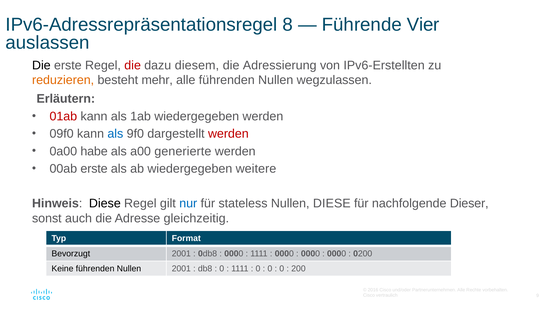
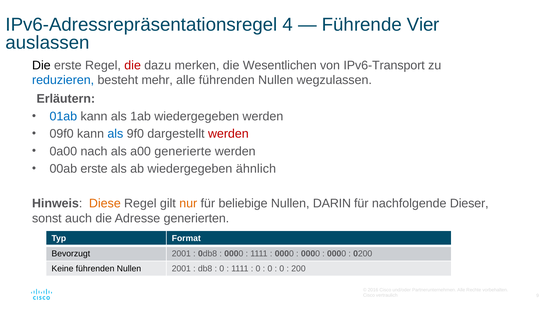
8: 8 -> 4
diesem: diesem -> merken
Adressierung: Adressierung -> Wesentlichen
IPv6-Erstellten: IPv6-Erstellten -> IPv6-Transport
reduzieren colour: orange -> blue
01ab colour: red -> blue
habe: habe -> nach
weitere: weitere -> ähnlich
Diese at (105, 204) colour: black -> orange
nur colour: blue -> orange
stateless: stateless -> beliebige
Nullen DIESE: DIESE -> DARIN
gleichzeitig: gleichzeitig -> generierten
